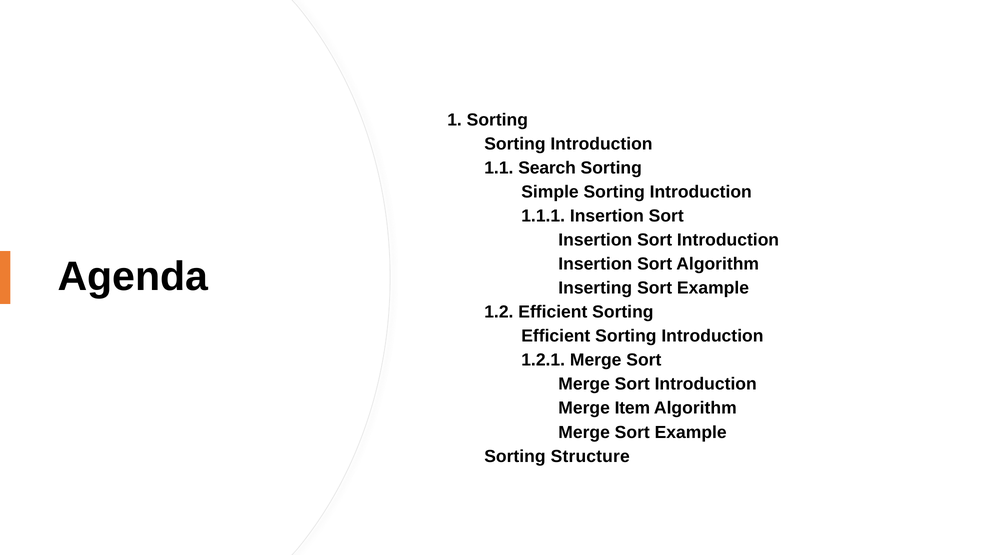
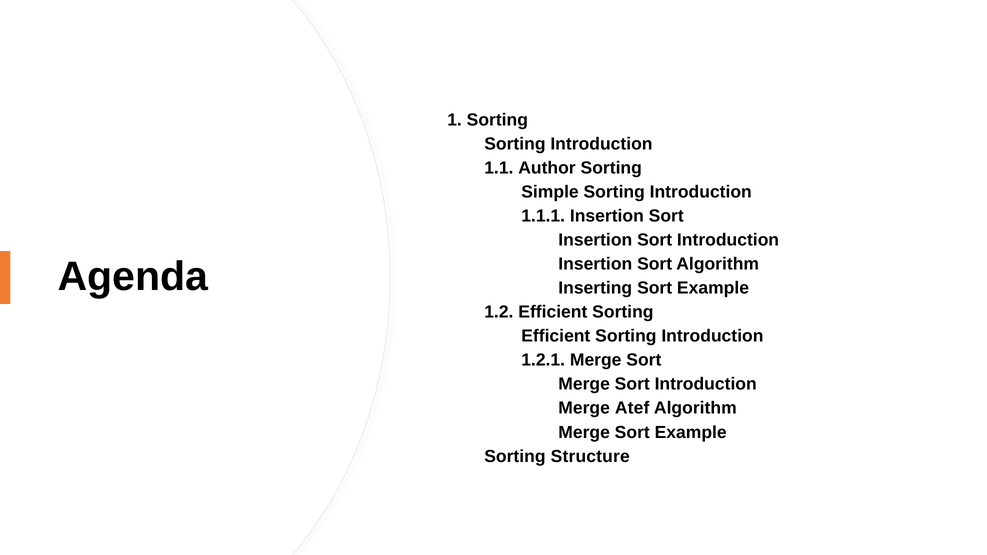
Search: Search -> Author
Item: Item -> Atef
